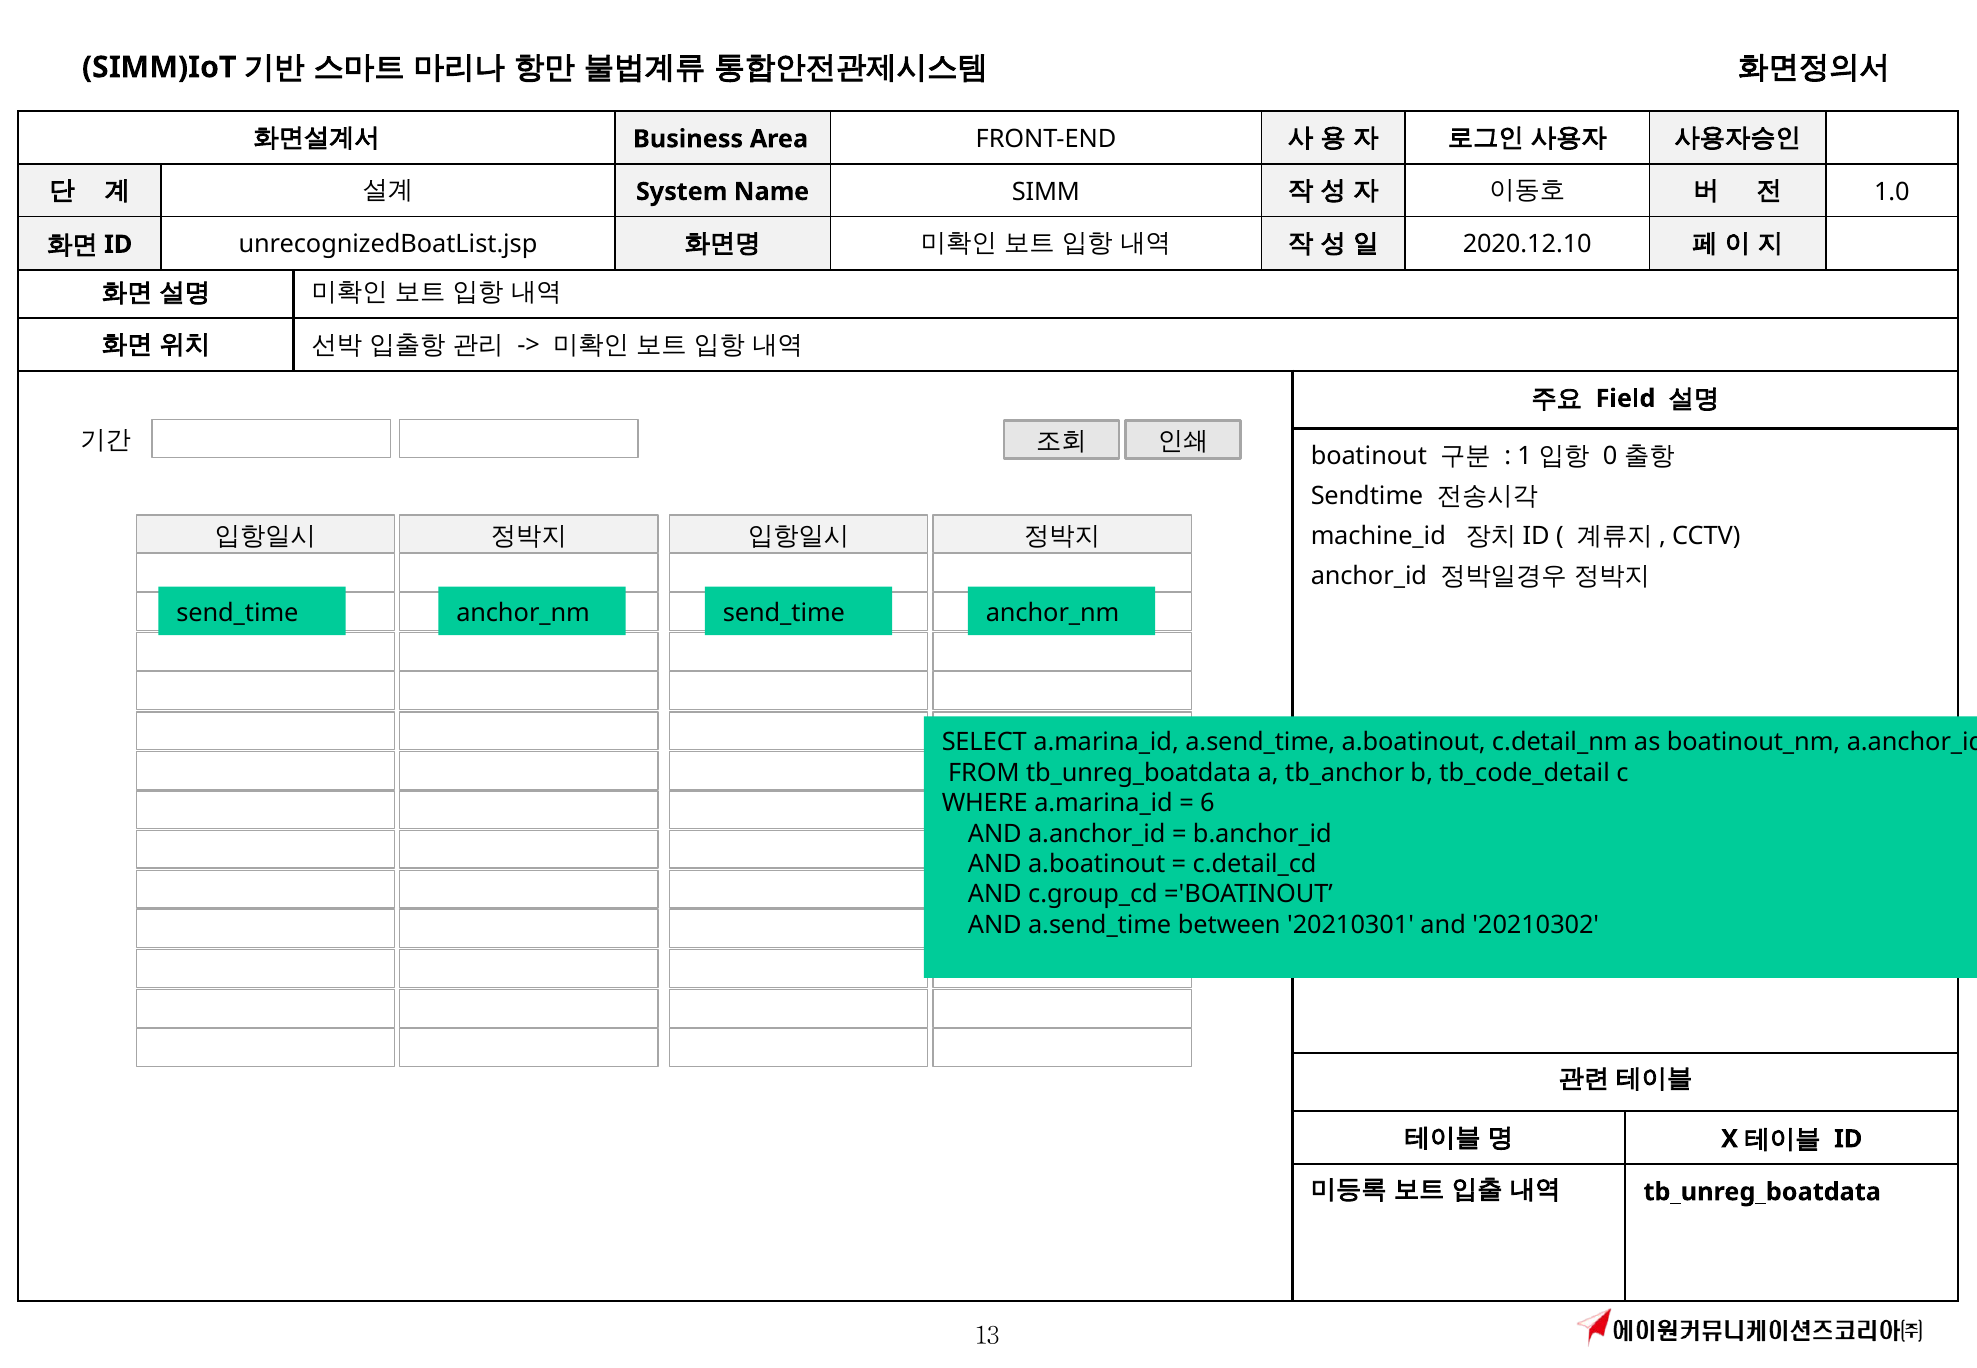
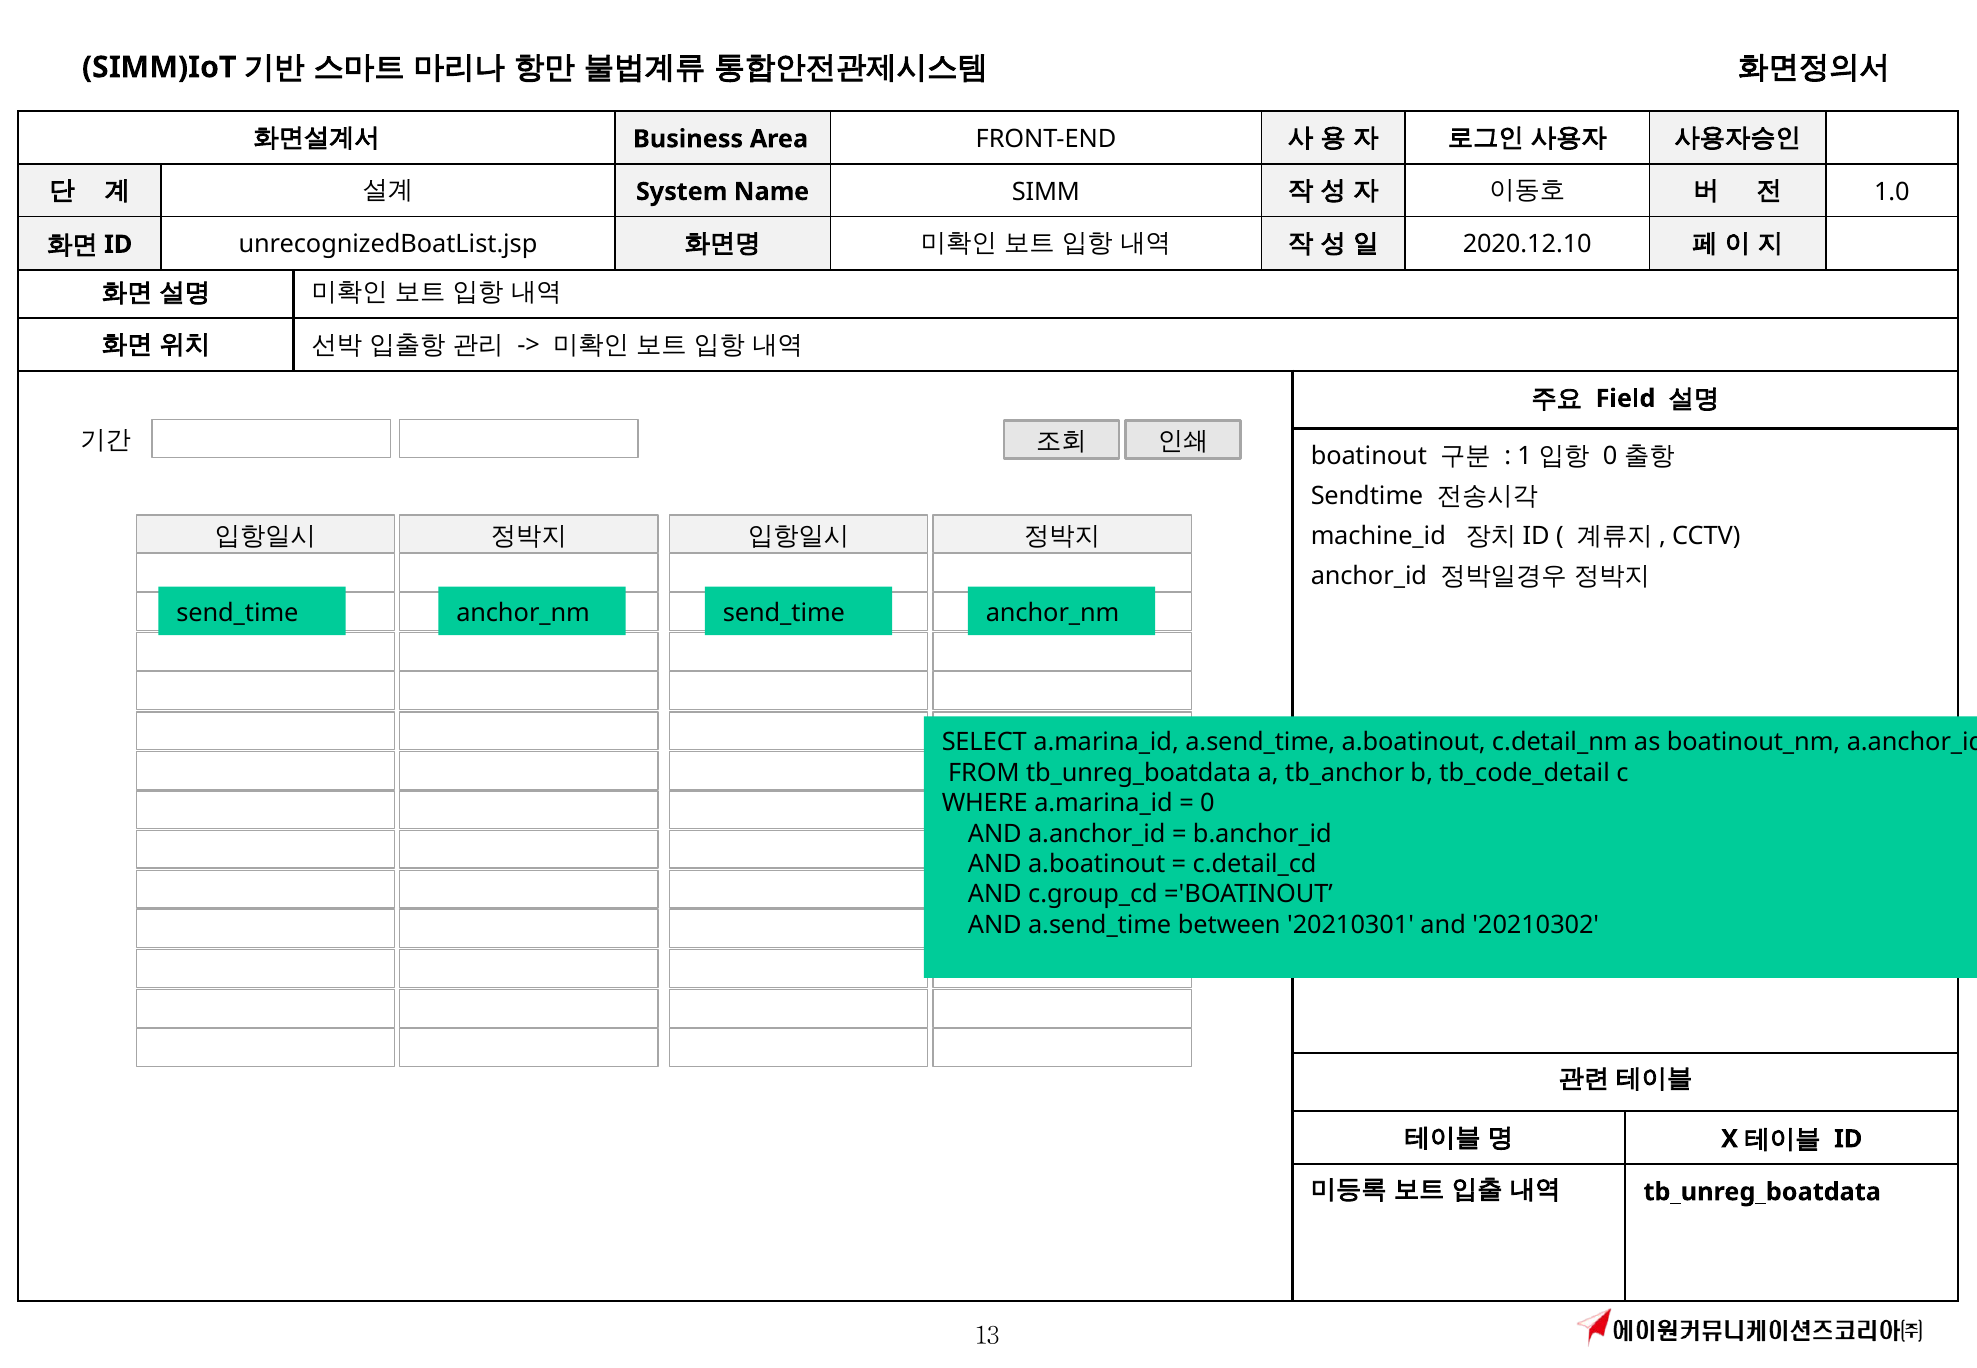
6 at (1207, 804): 6 -> 0
